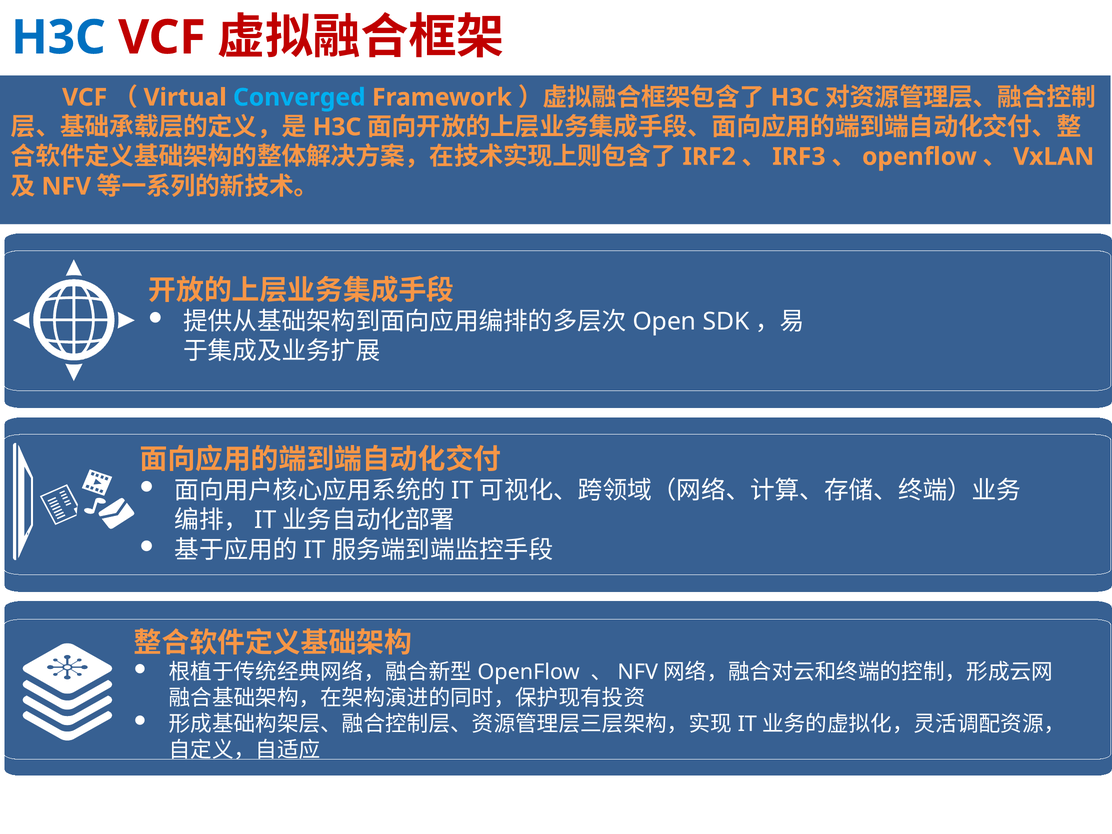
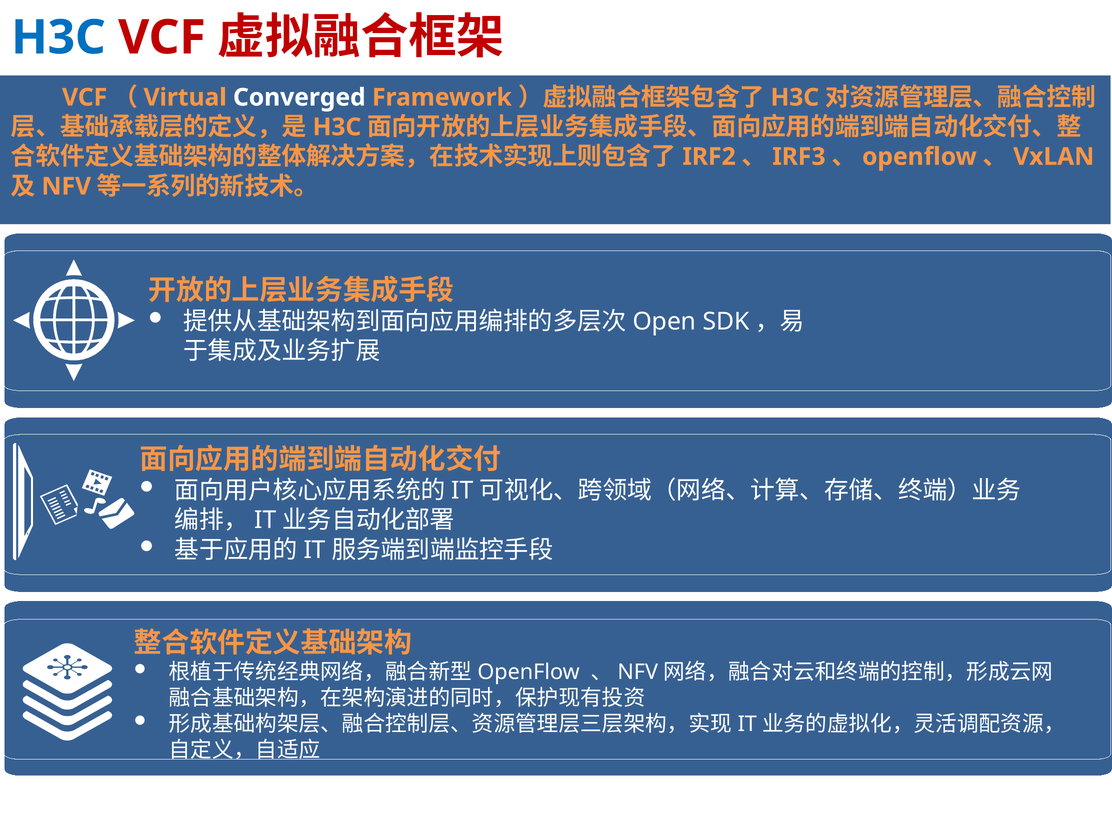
Converged colour: light blue -> white
